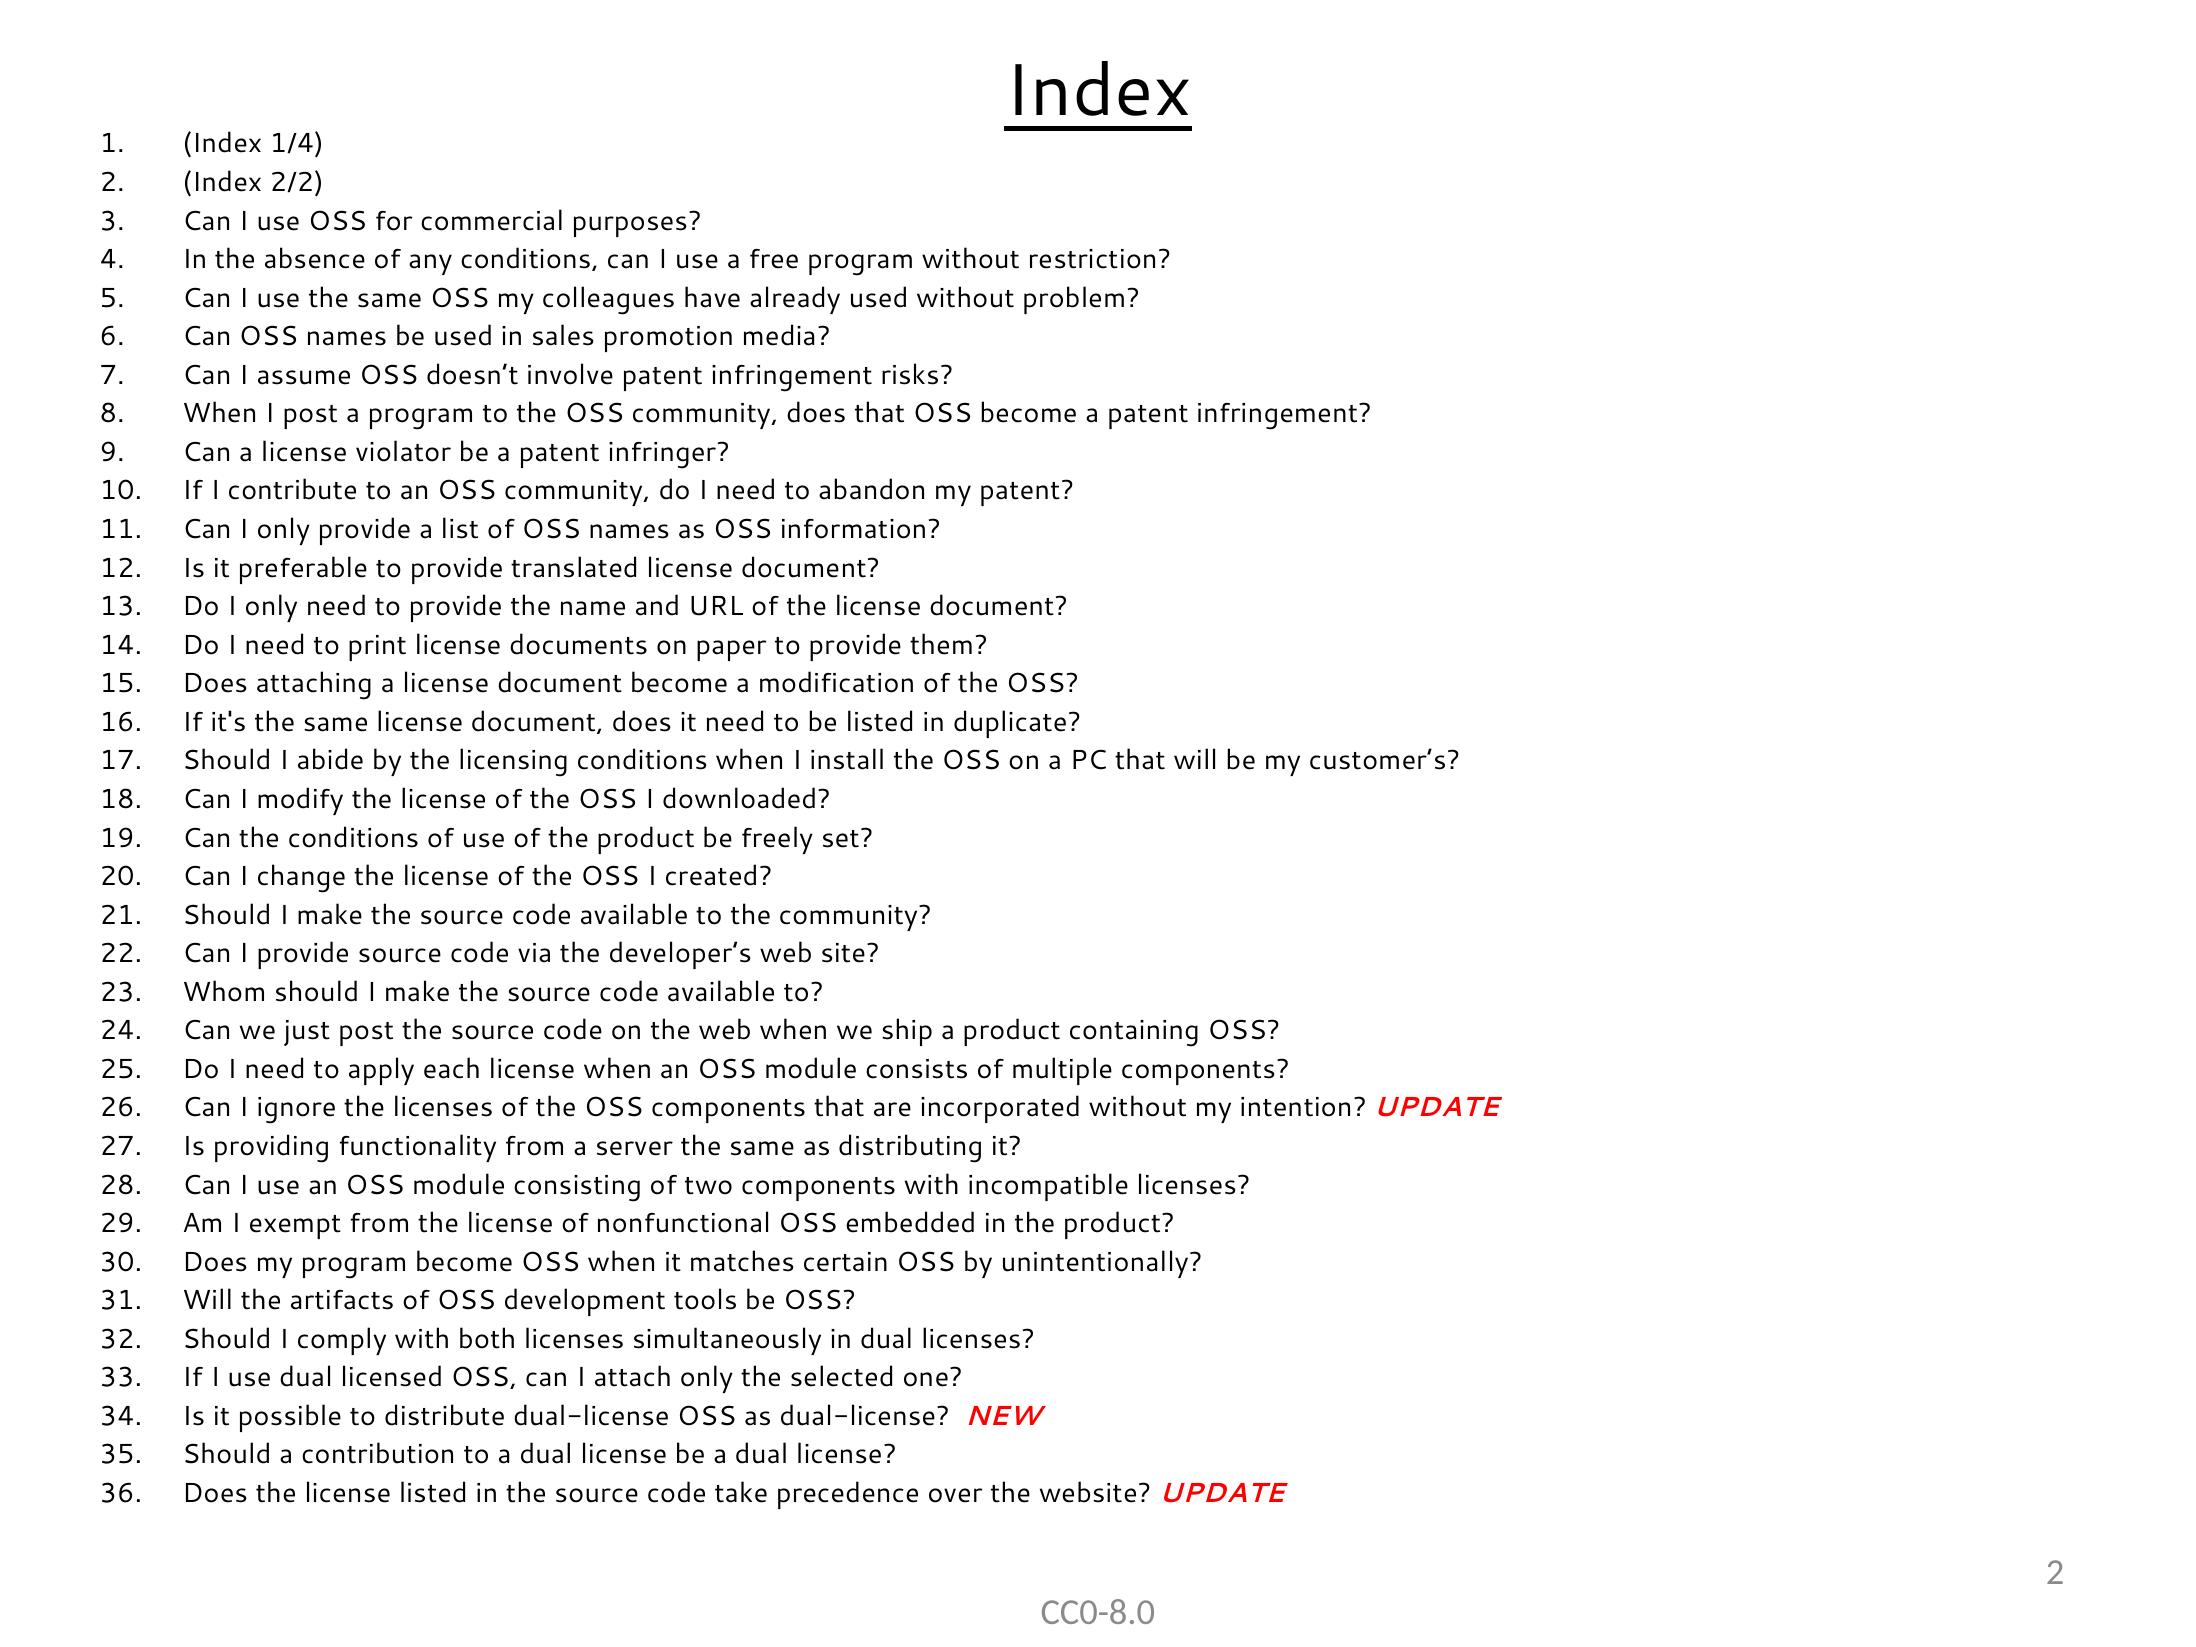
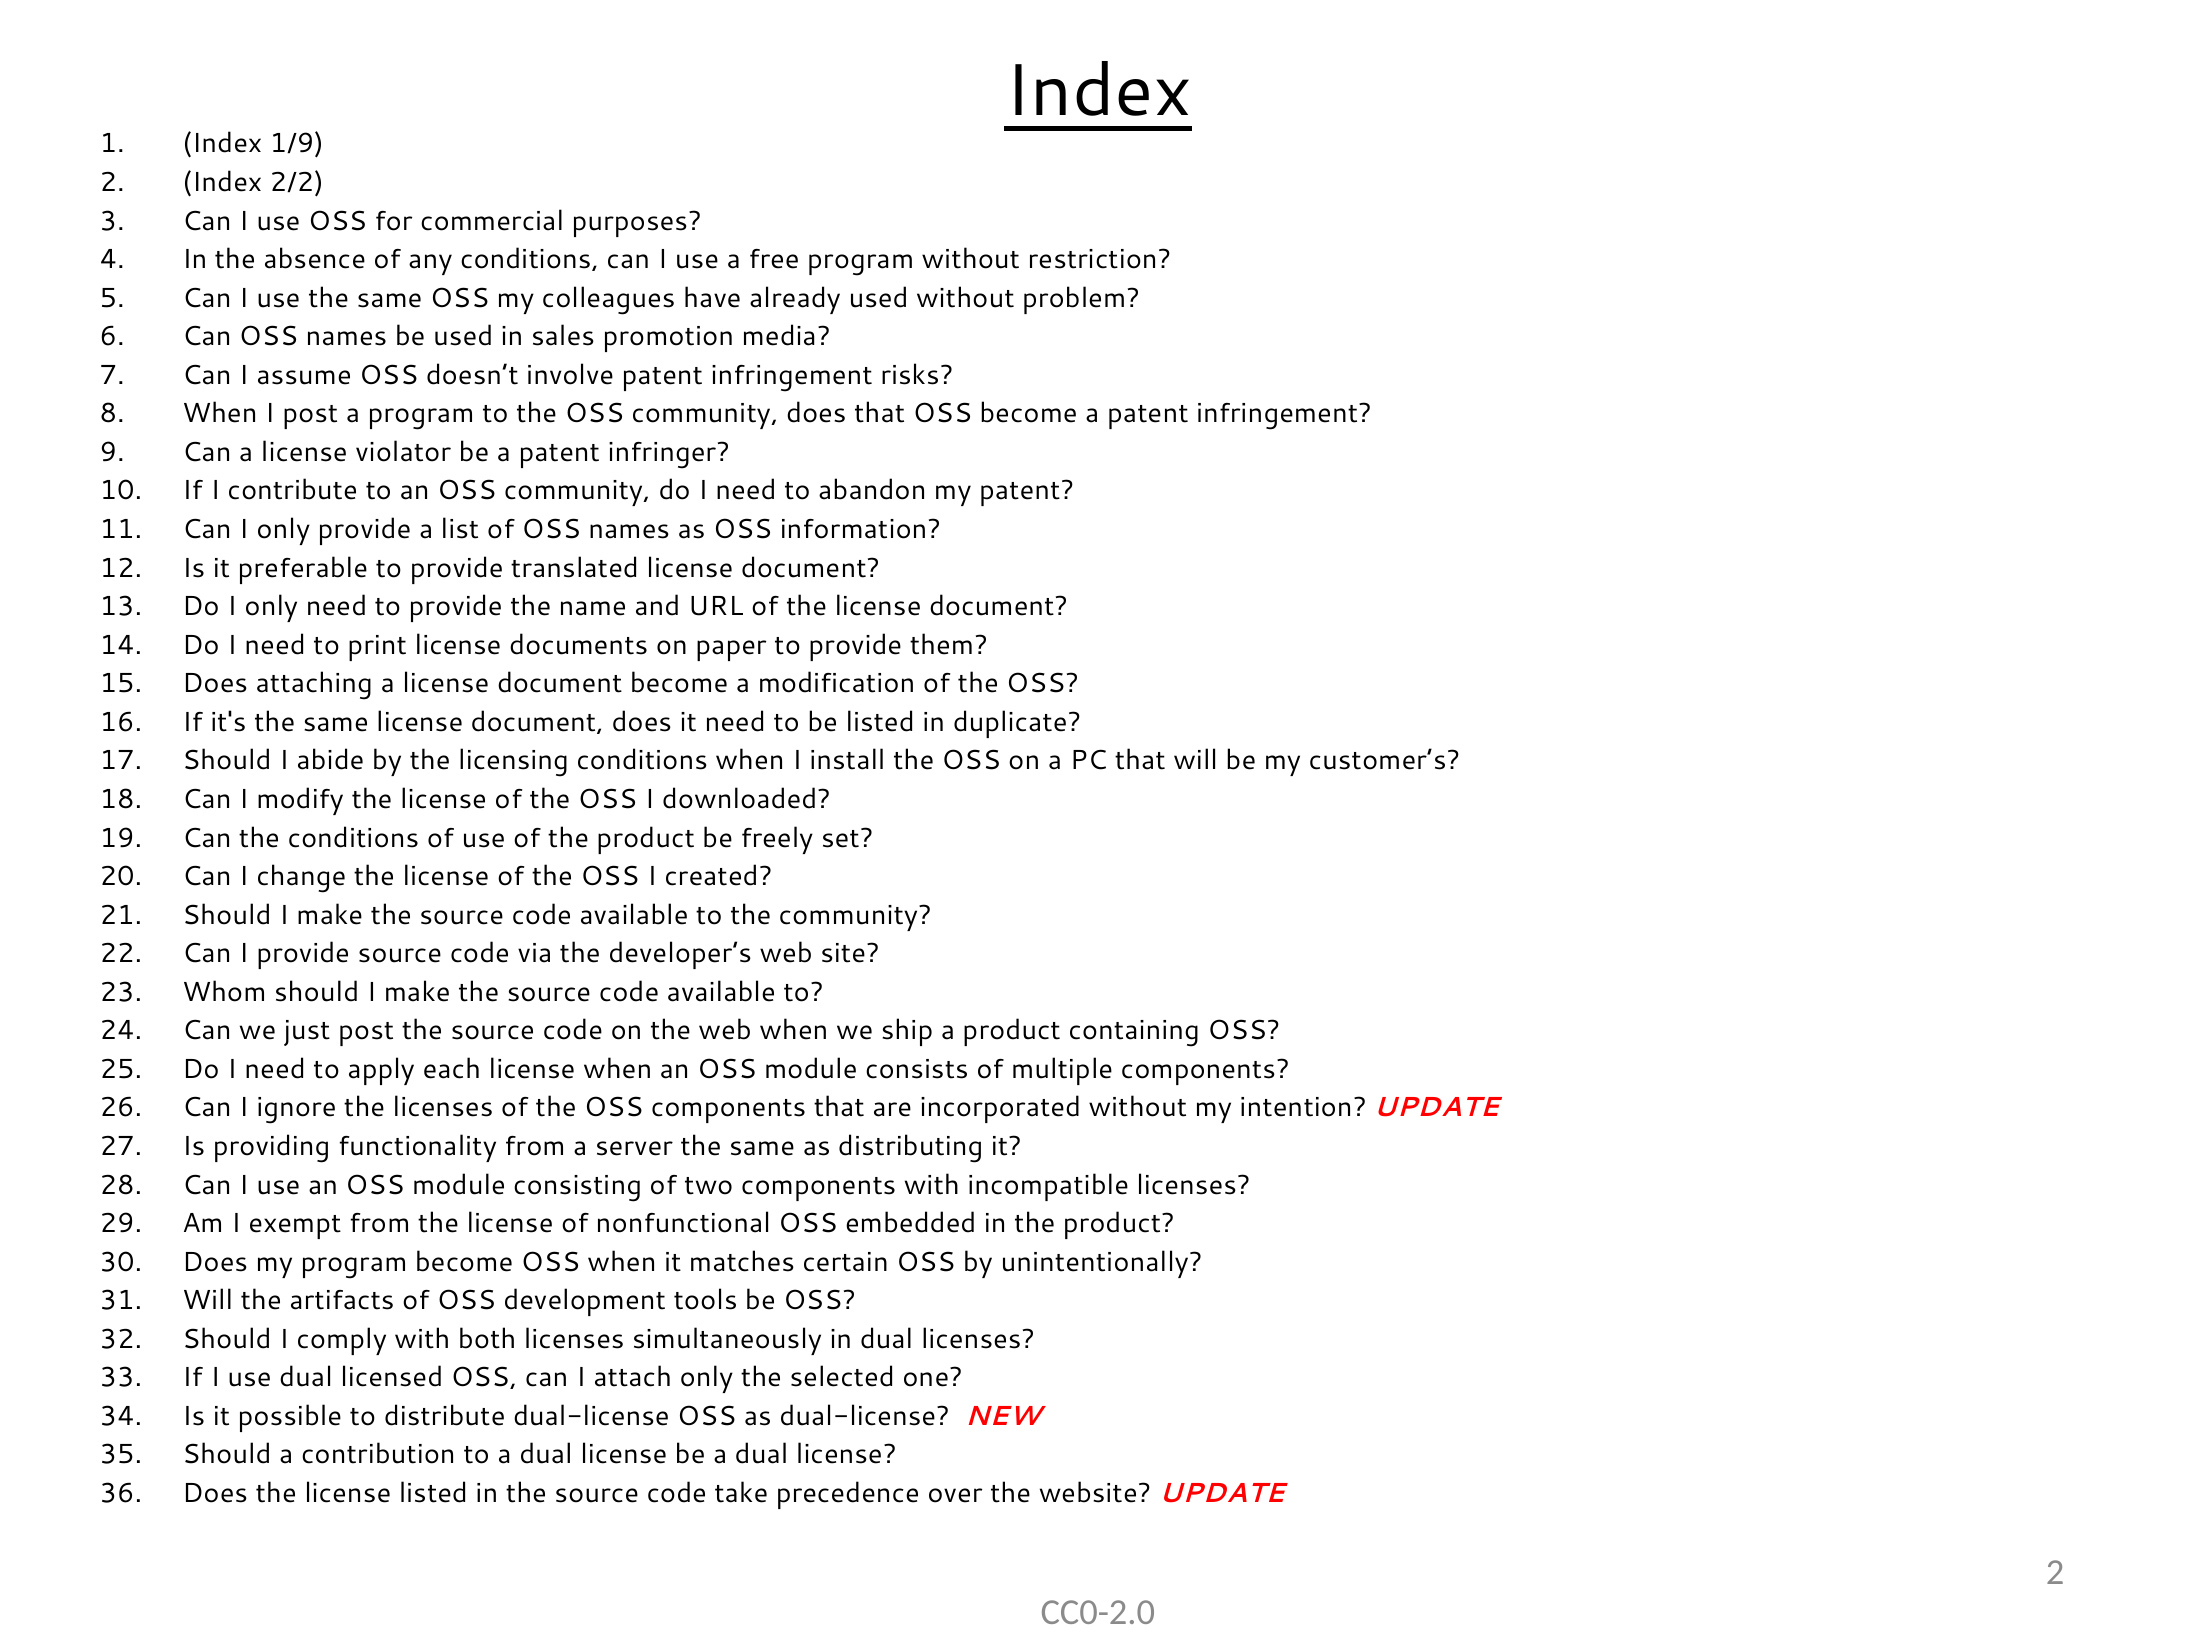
1/4: 1/4 -> 1/9
CC0-8.0: CC0-8.0 -> CC0-2.0
